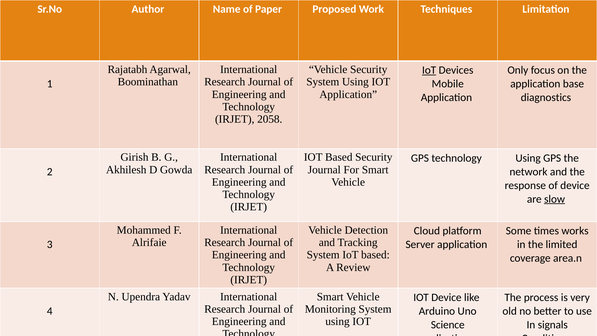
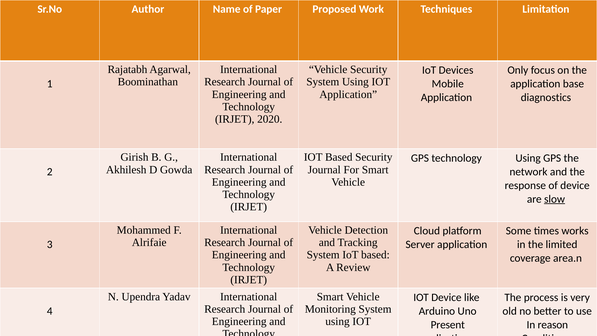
IoT at (429, 70) underline: present -> none
2058: 2058 -> 2020
Science: Science -> Present
signals: signals -> reason
